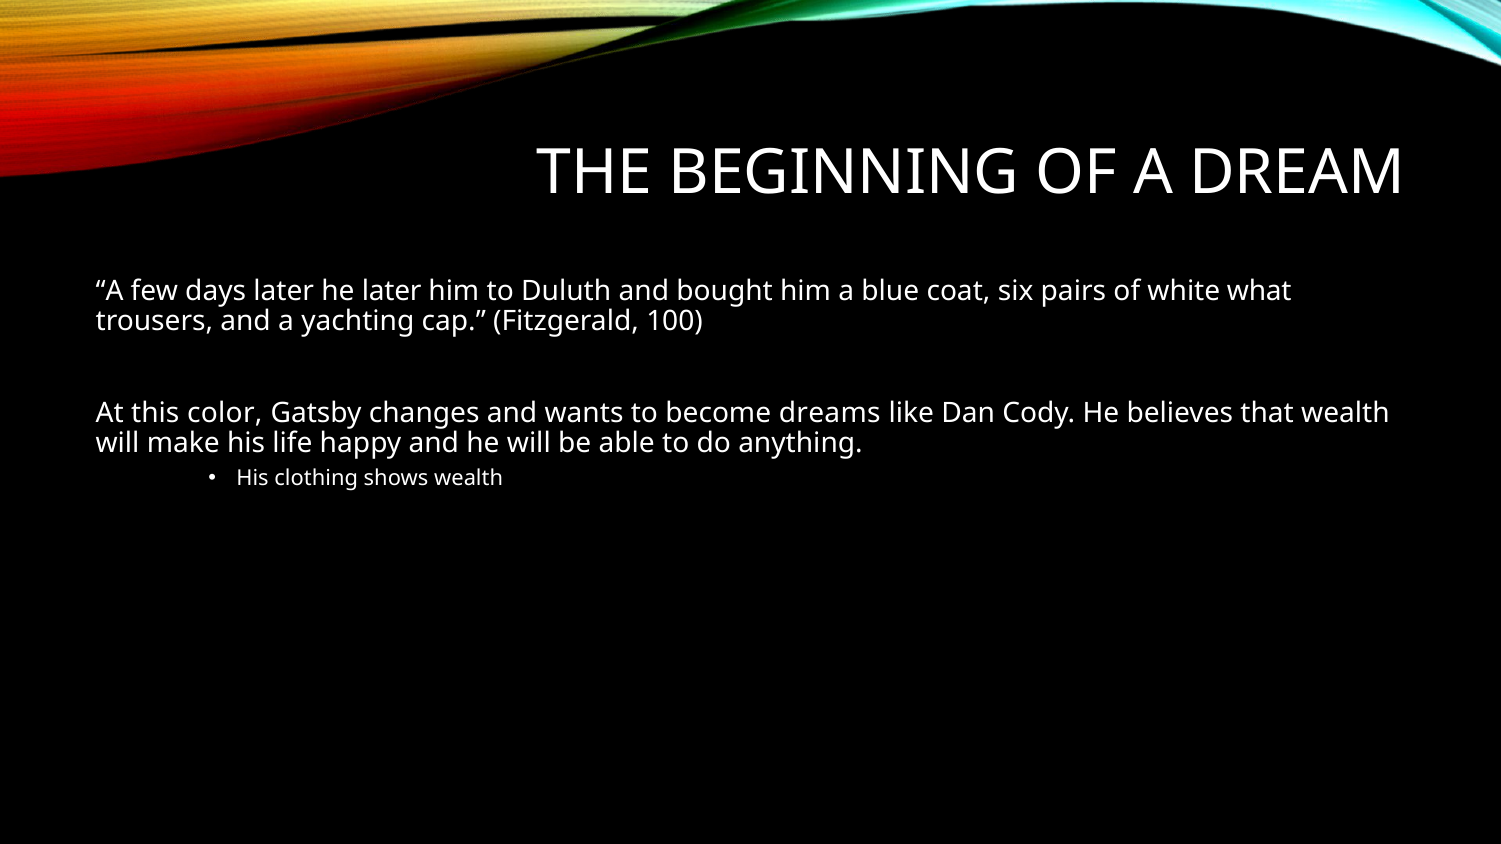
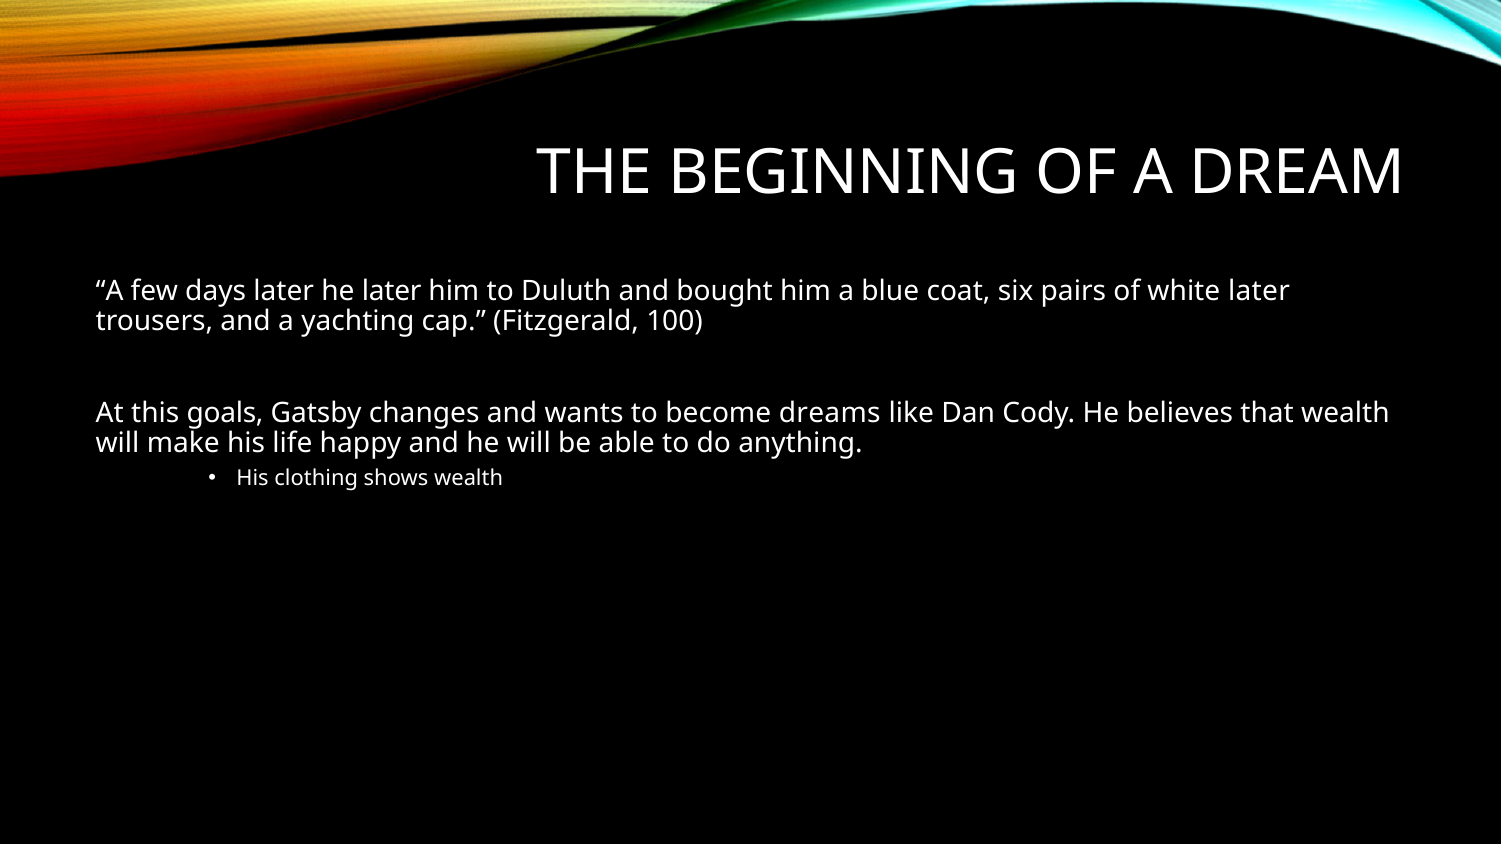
white what: what -> later
color: color -> goals
